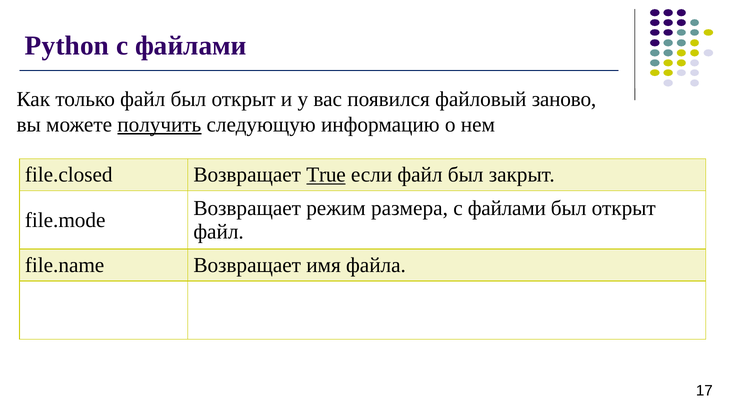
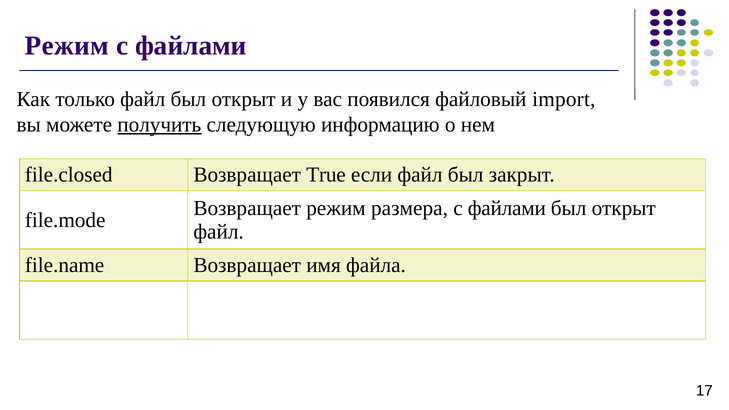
Python at (67, 46): Python -> Режим
заново: заново -> import
True underline: present -> none
